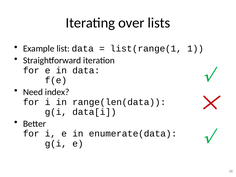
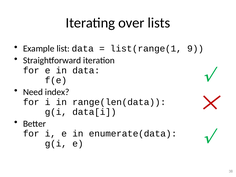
1: 1 -> 9
